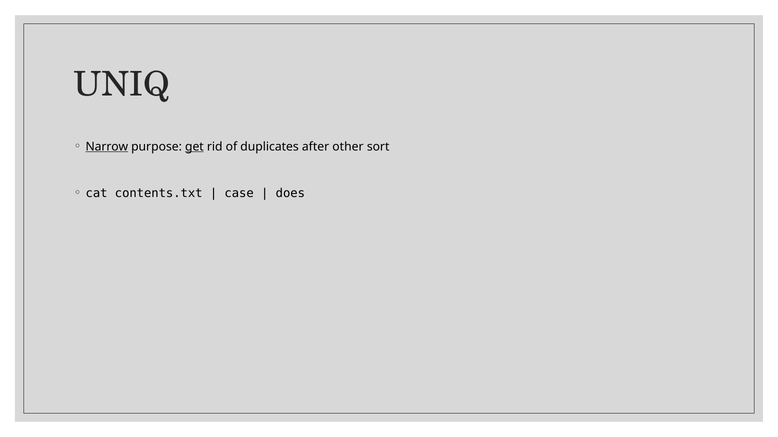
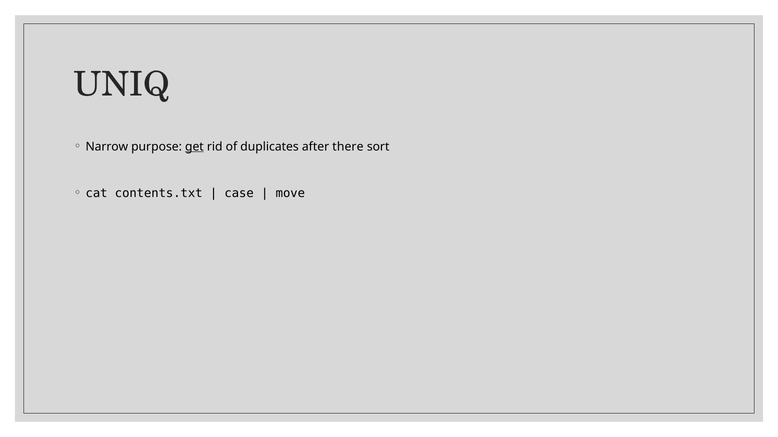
Narrow underline: present -> none
other: other -> there
does: does -> move
